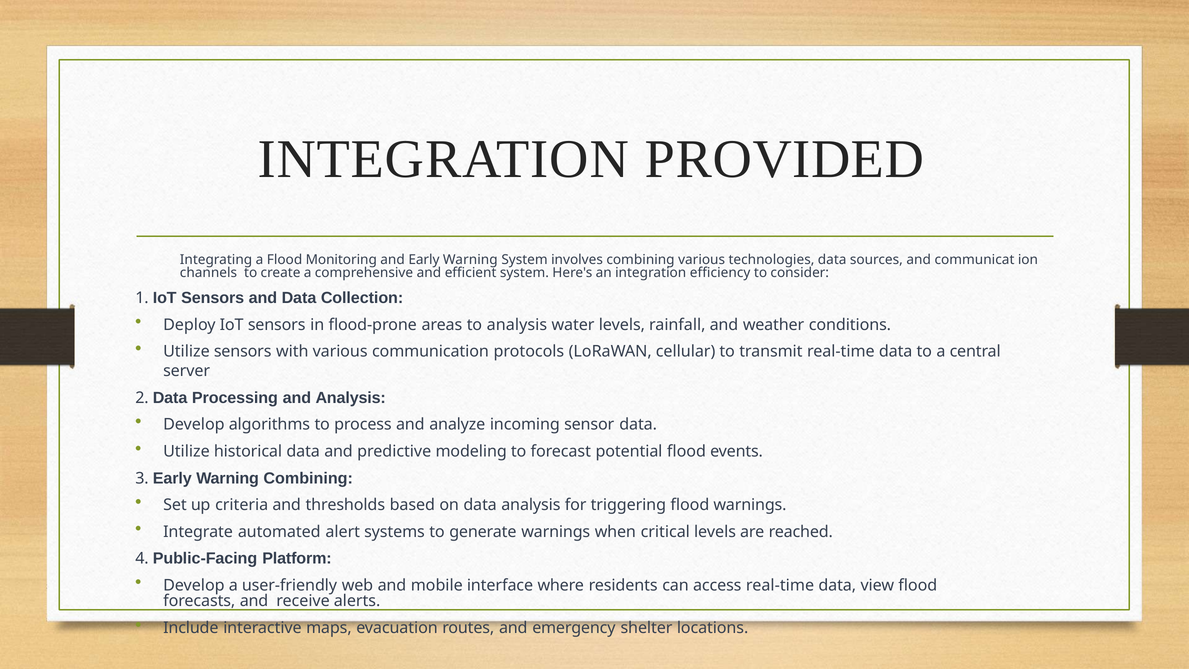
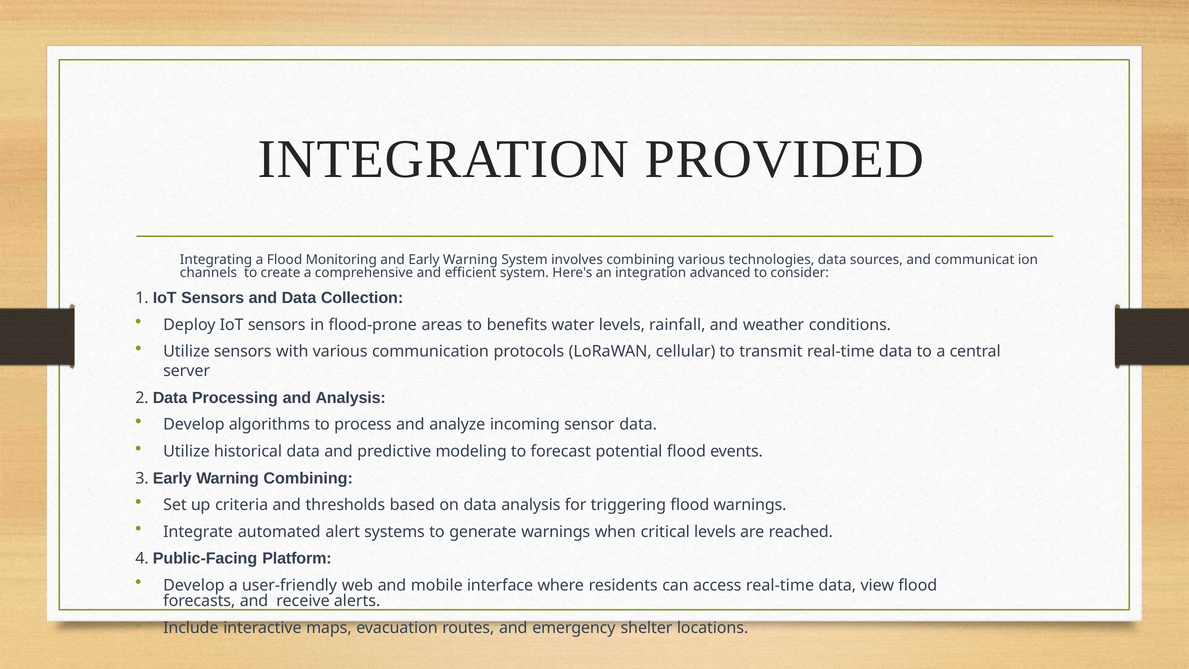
efficiency: efficiency -> advanced
to analysis: analysis -> benefits
